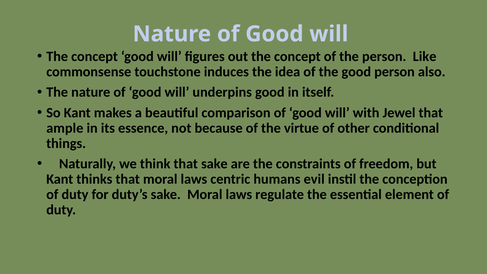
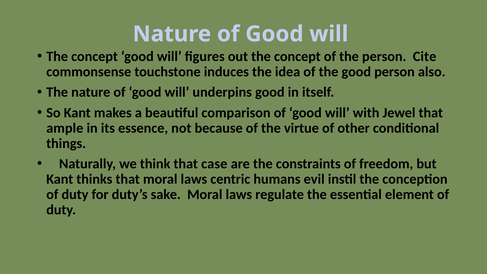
Like: Like -> Cite
that sake: sake -> case
